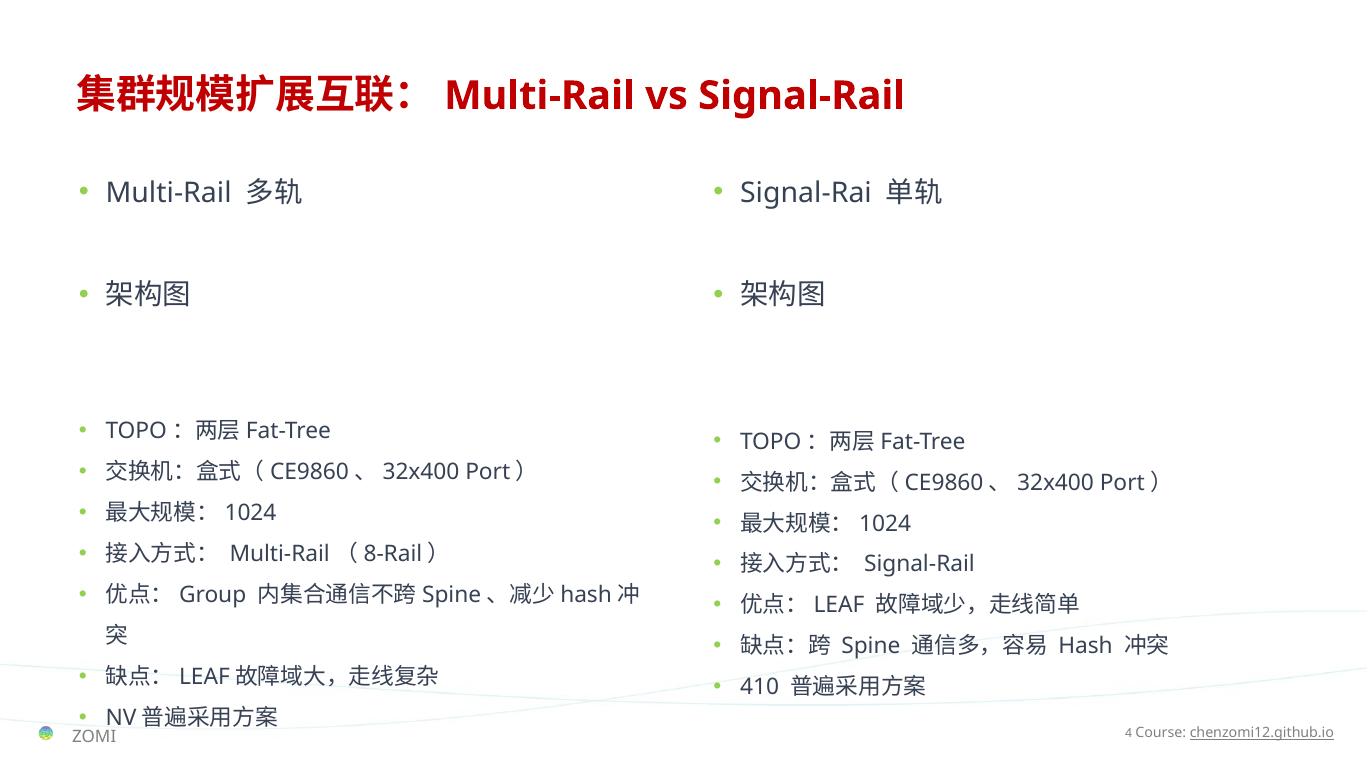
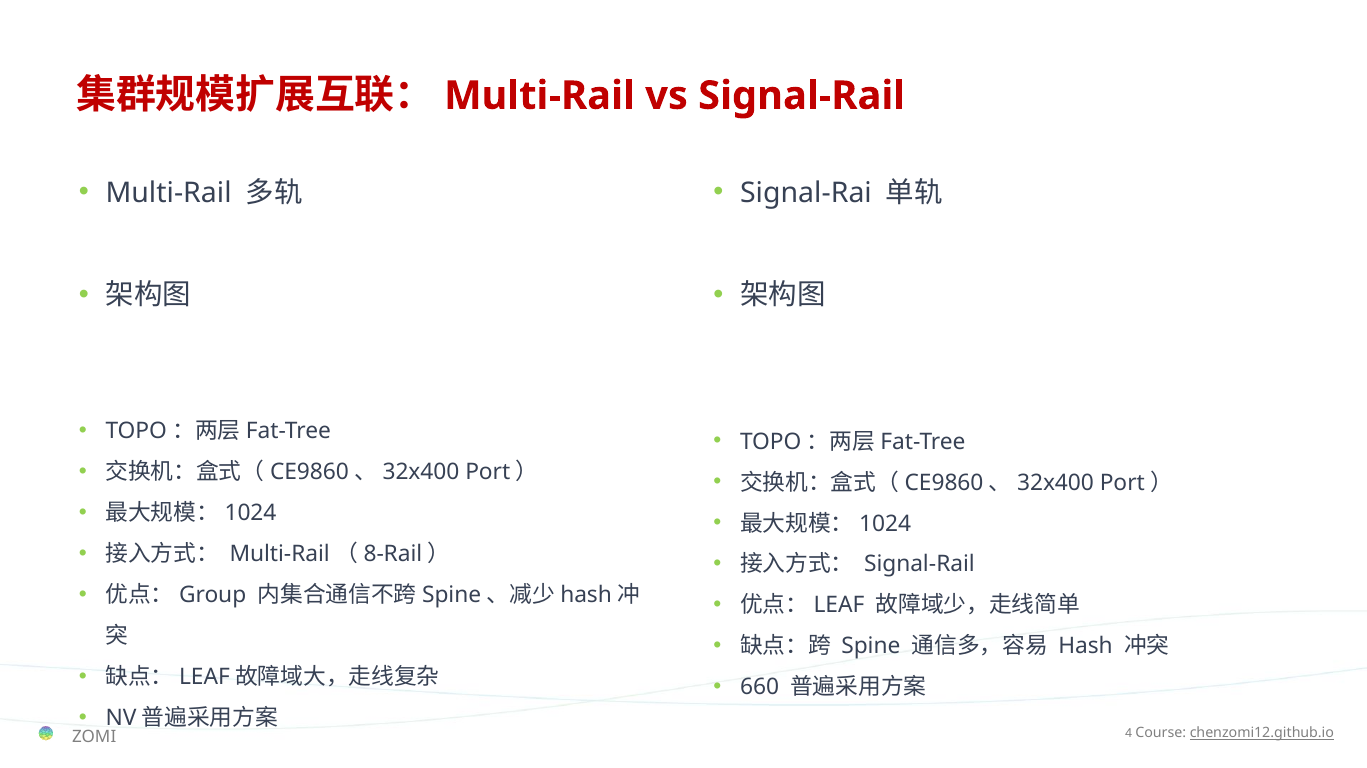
410: 410 -> 660
